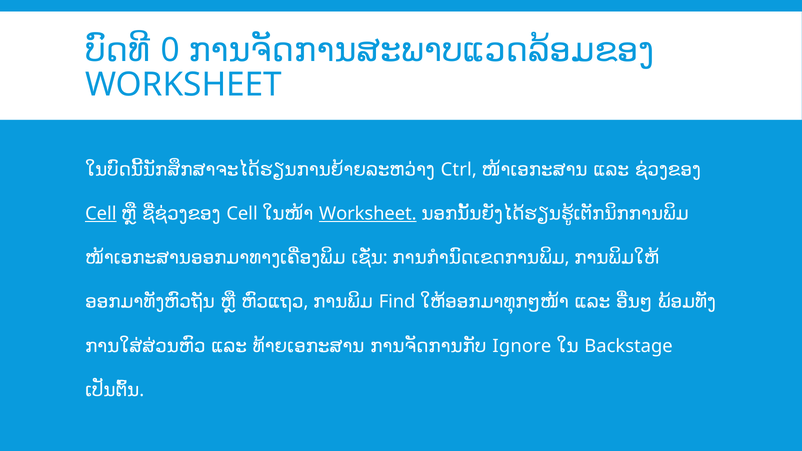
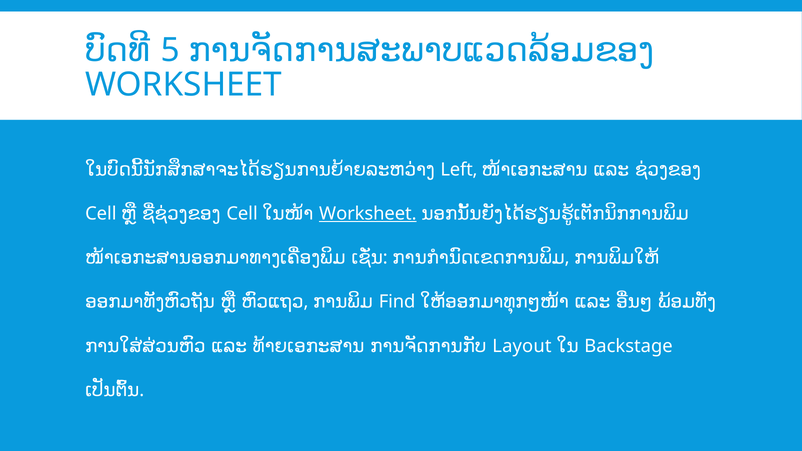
0: 0 -> 5
Ctrl: Ctrl -> Left
Cell at (101, 214) underline: present -> none
Ignore: Ignore -> Layout
